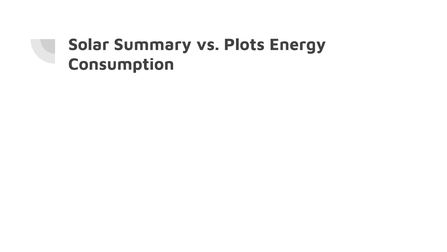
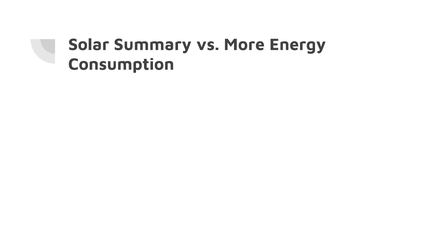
Plots: Plots -> More
